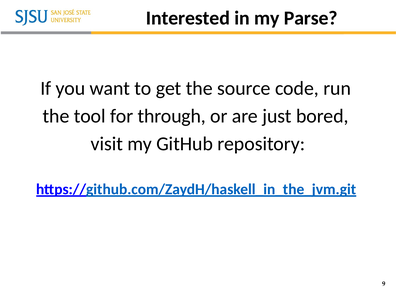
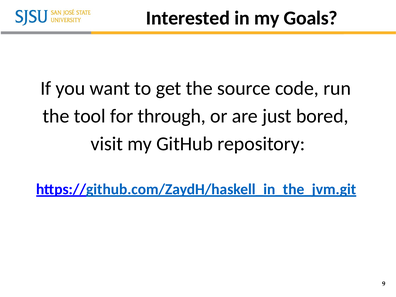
Parse: Parse -> Goals
